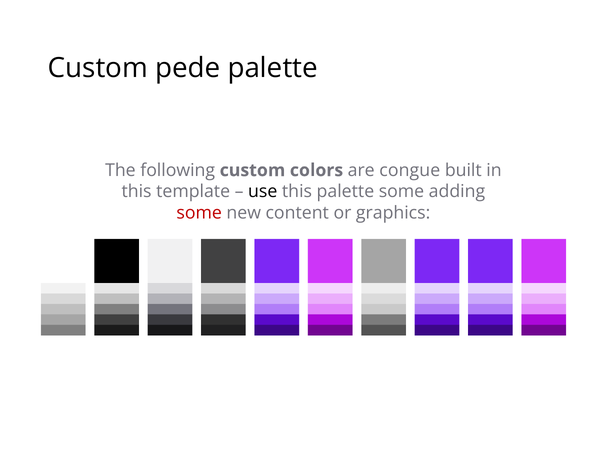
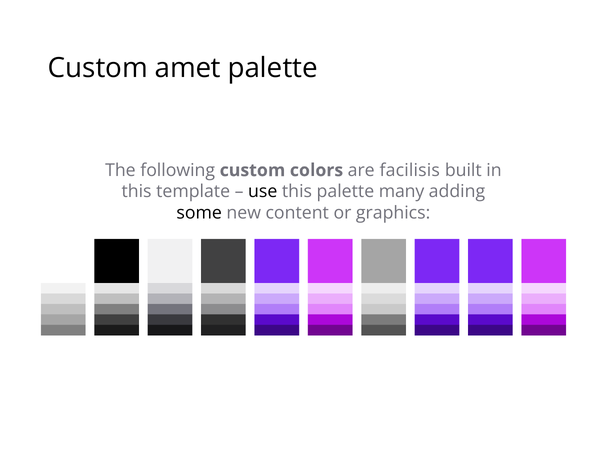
pede: pede -> amet
congue: congue -> facilisis
palette some: some -> many
some at (199, 213) colour: red -> black
